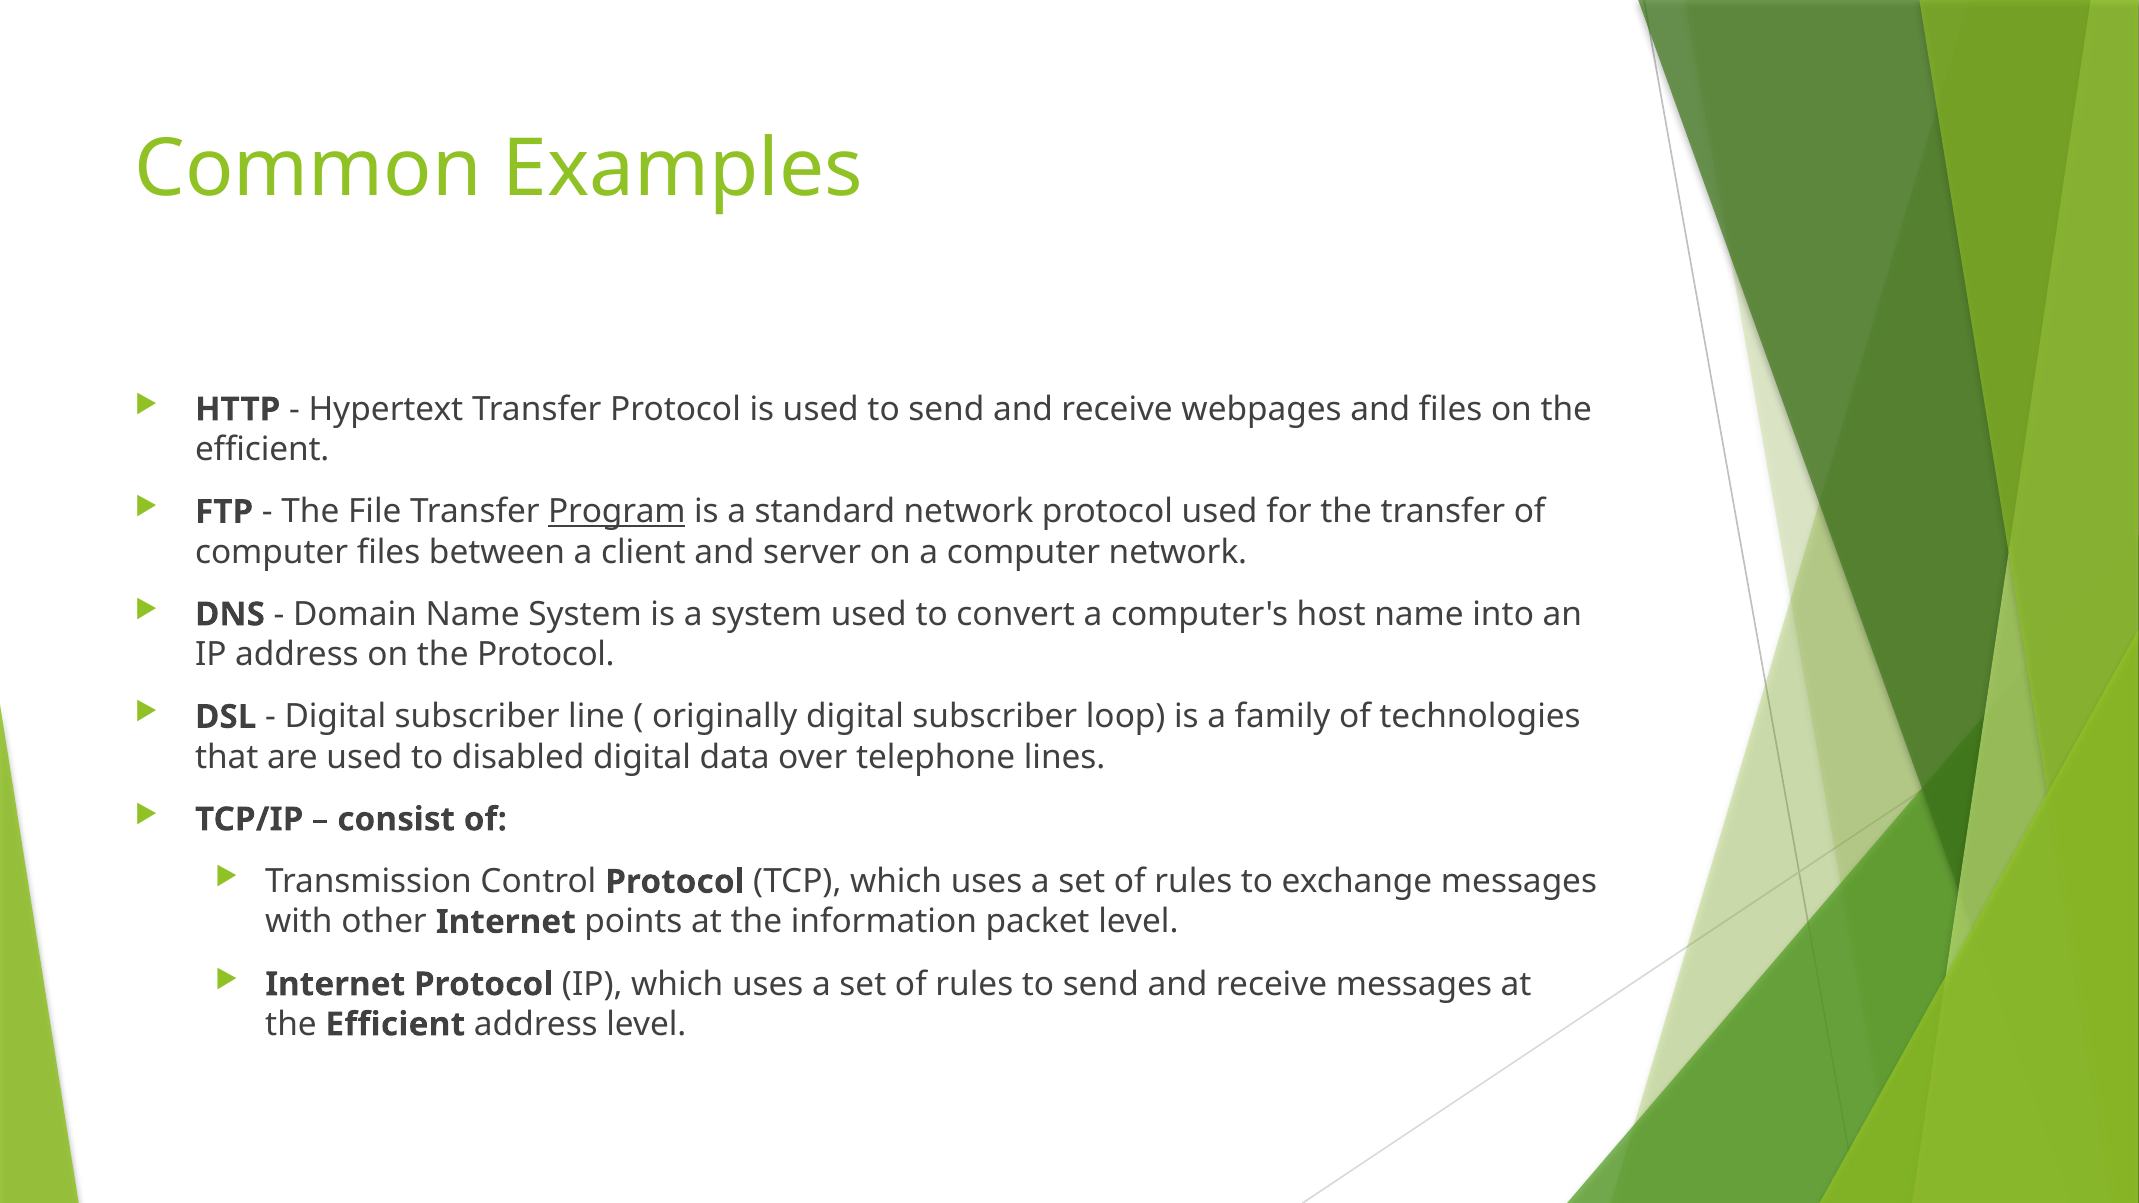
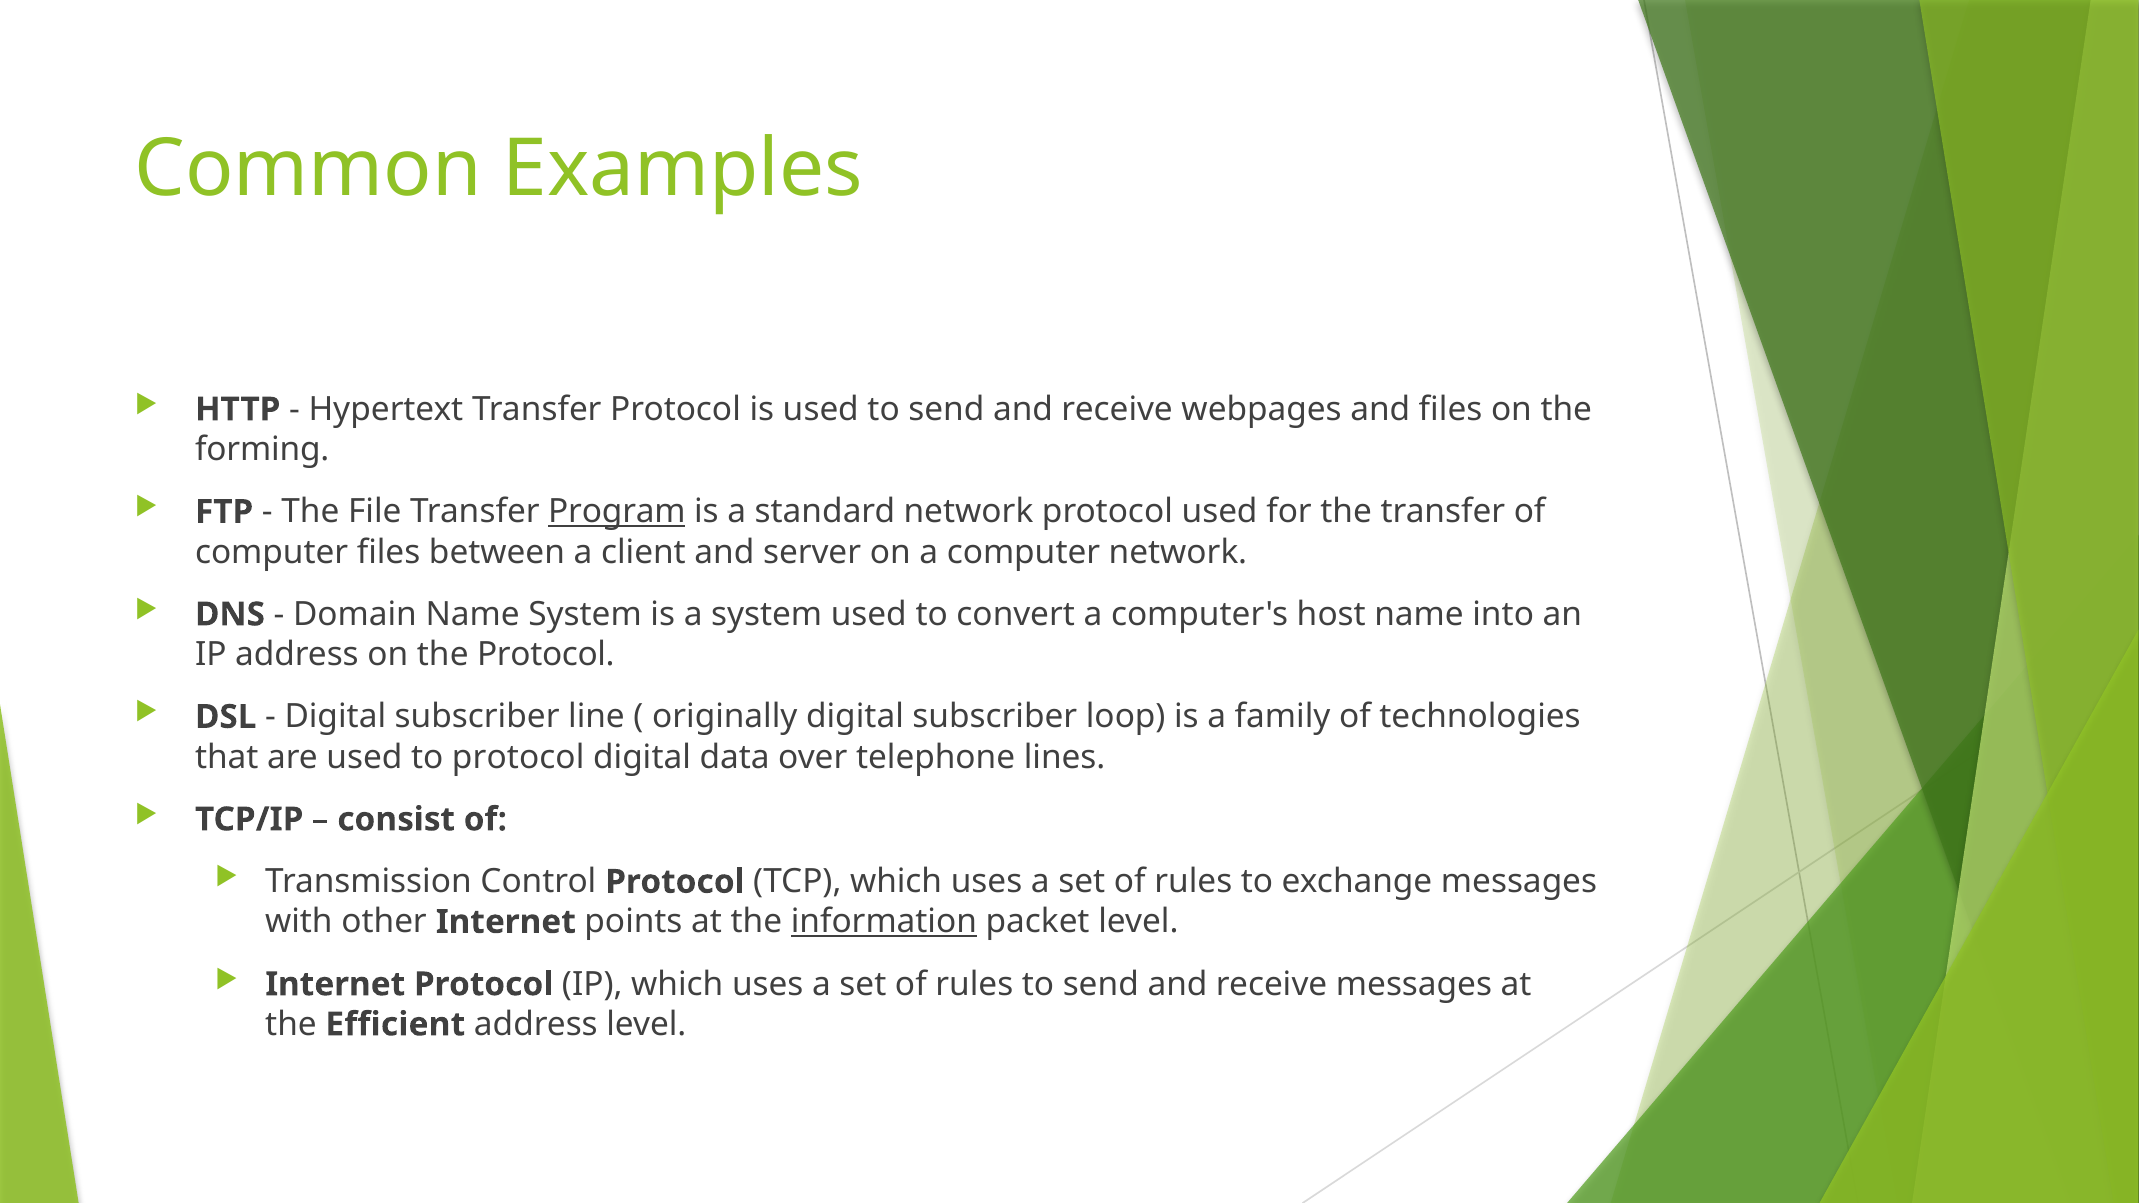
efficient at (262, 450): efficient -> forming
to disabled: disabled -> protocol
information underline: none -> present
